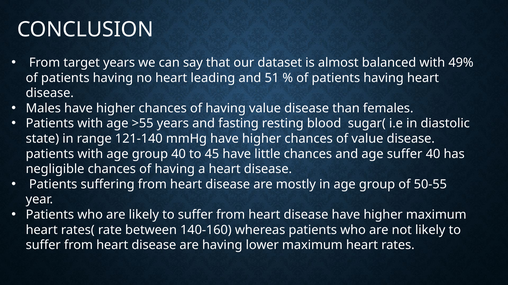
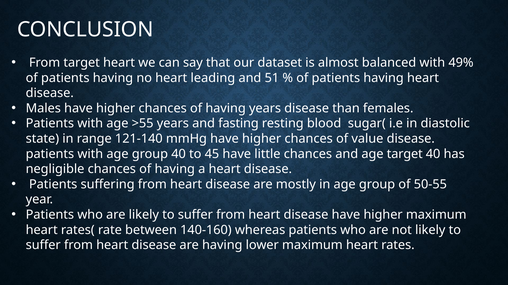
target years: years -> heart
having value: value -> years
age suffer: suffer -> target
